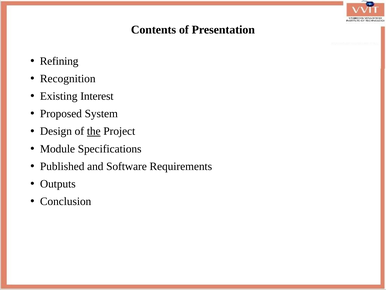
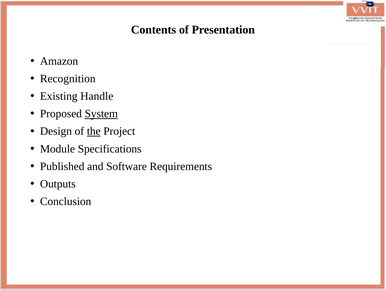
Refining: Refining -> Amazon
Interest: Interest -> Handle
System underline: none -> present
